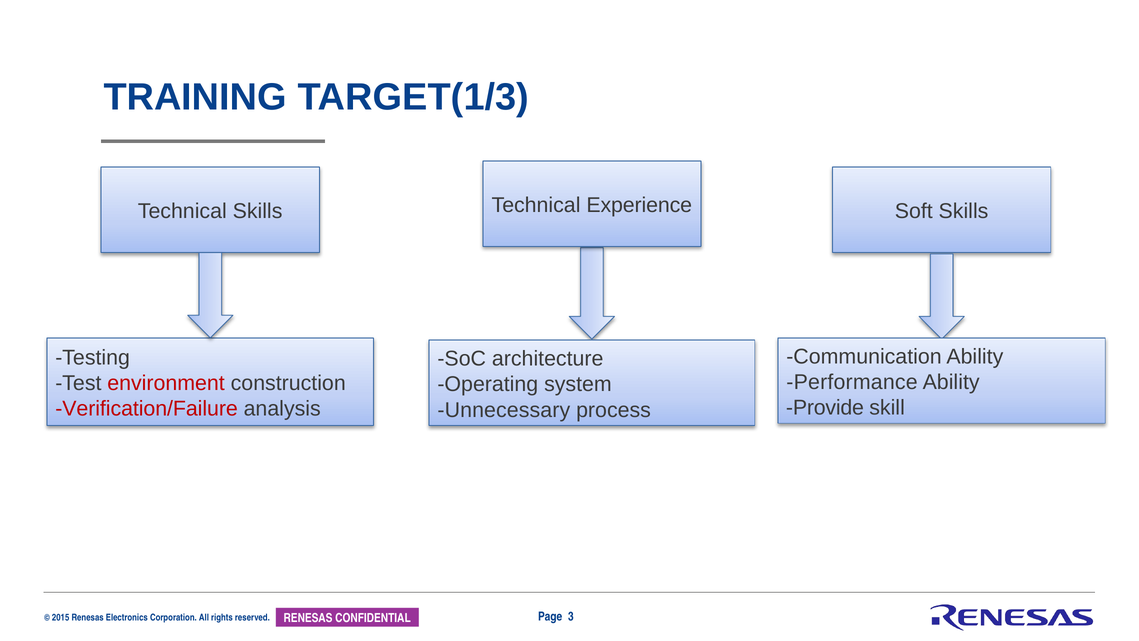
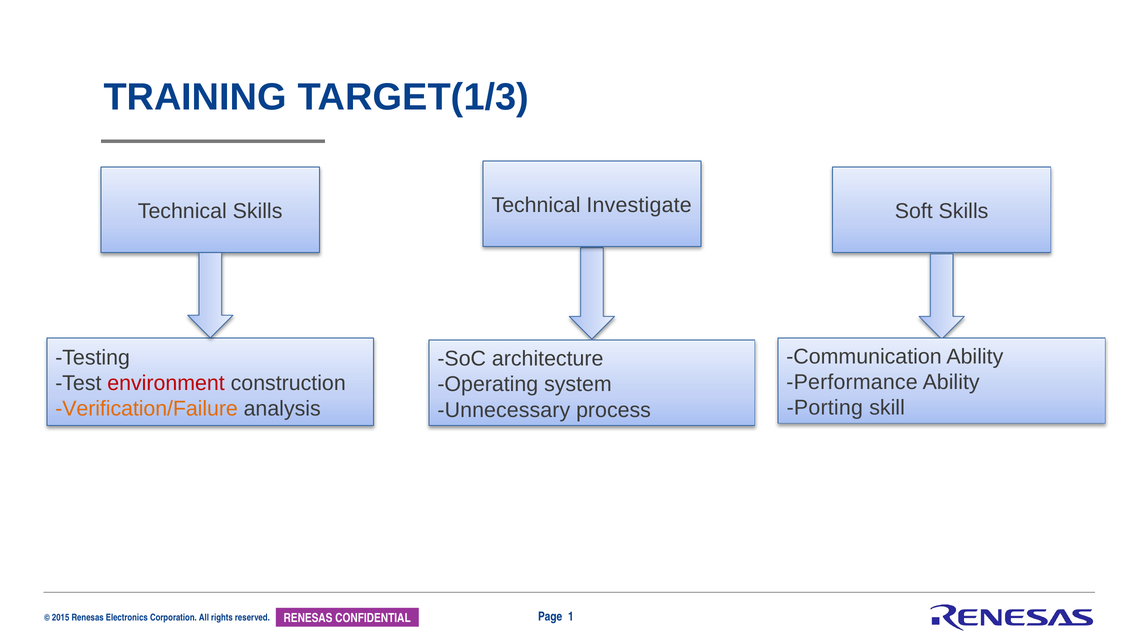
Experience: Experience -> Investigate
Provide: Provide -> Porting
Verification/Failure colour: red -> orange
3: 3 -> 1
